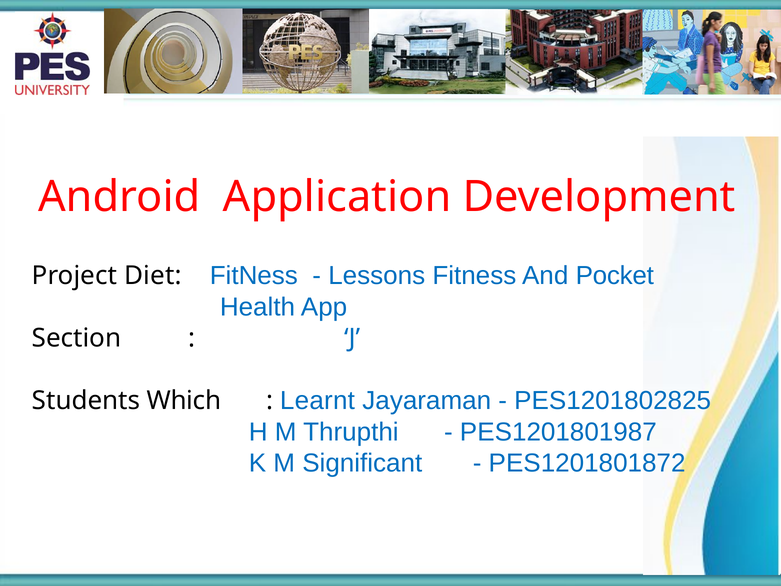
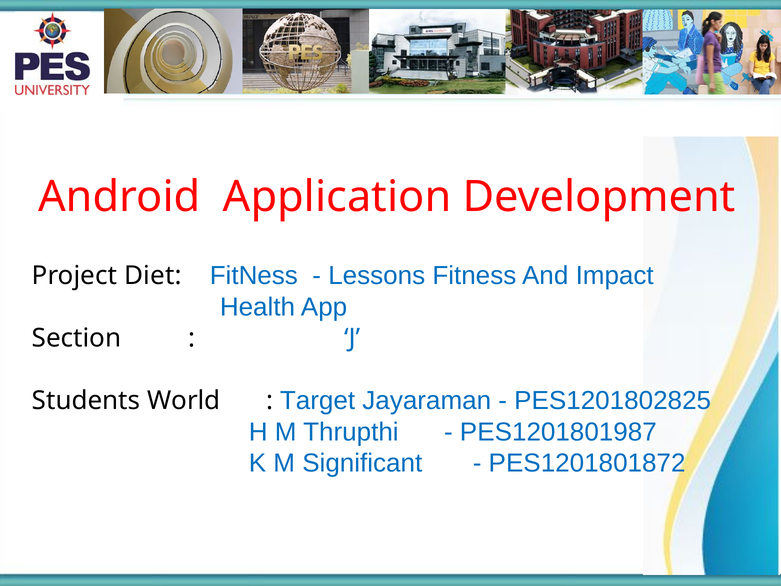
Pocket: Pocket -> Impact
Which: Which -> World
Learnt: Learnt -> Target
